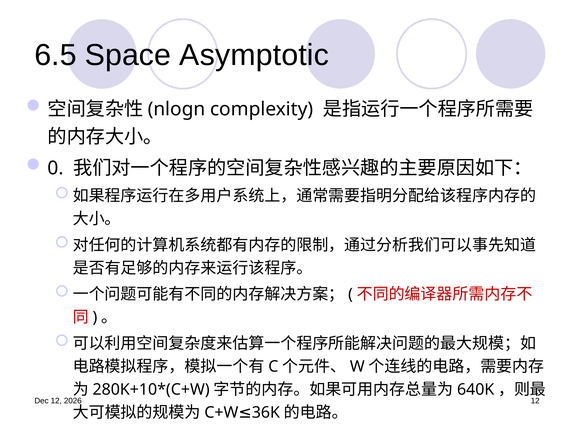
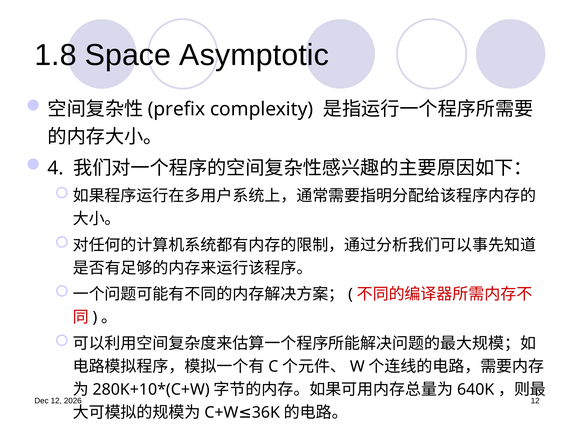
6.5: 6.5 -> 1.8
nlogn: nlogn -> prefix
0: 0 -> 4
